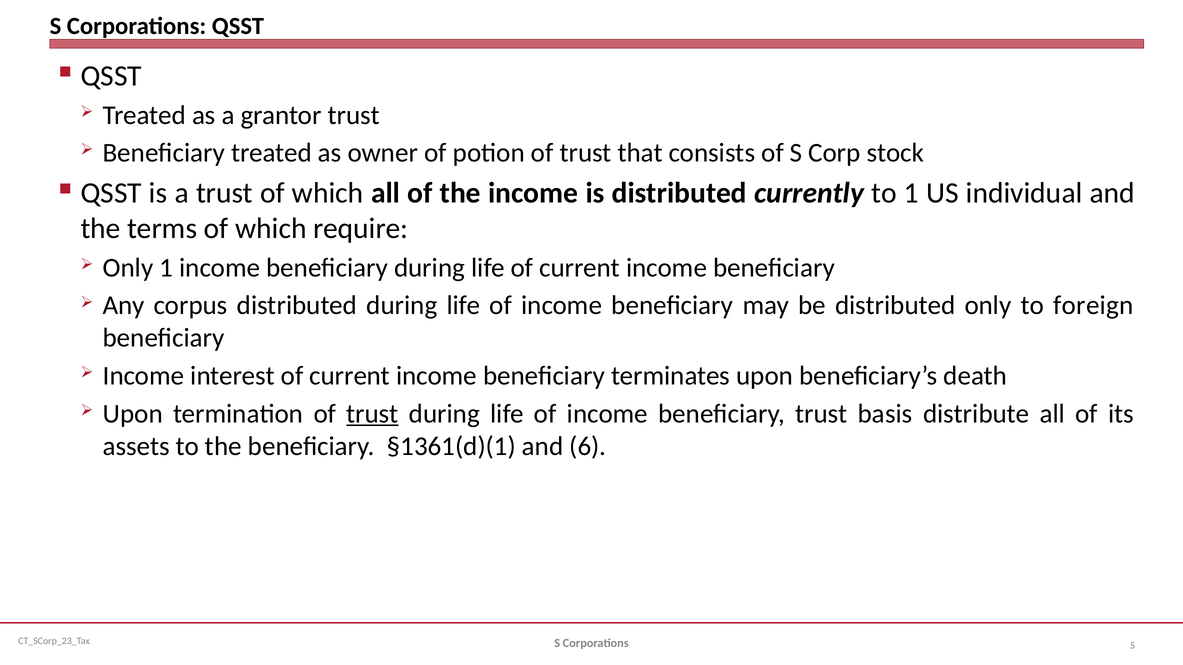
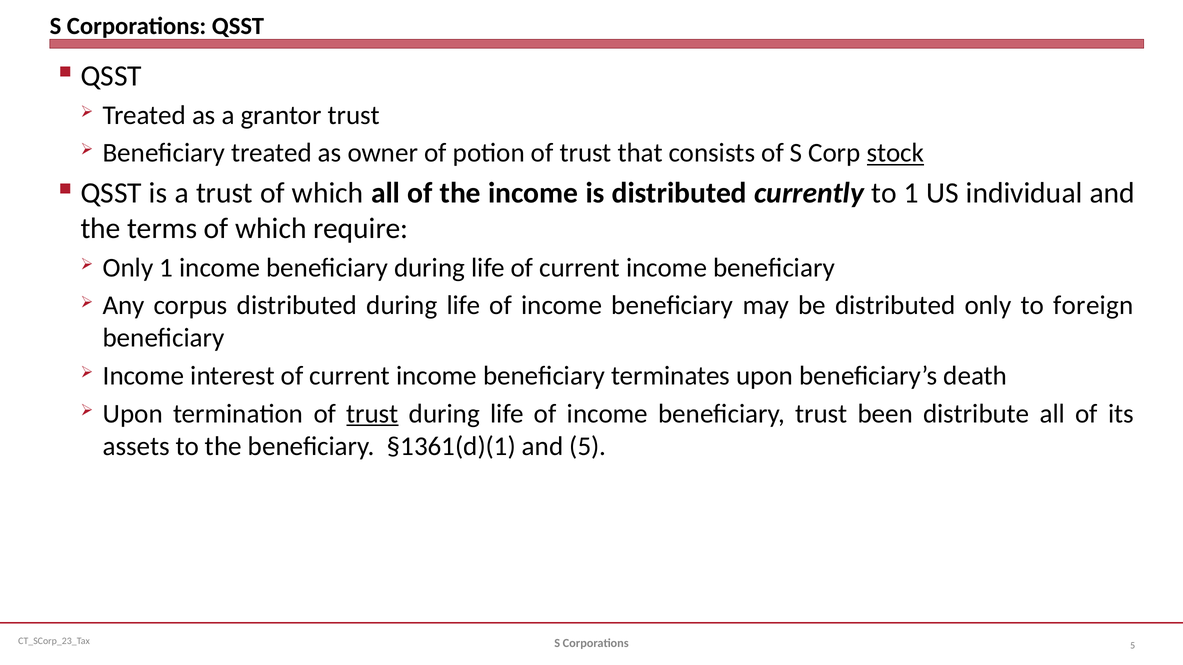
stock underline: none -> present
basis: basis -> been
and 6: 6 -> 5
